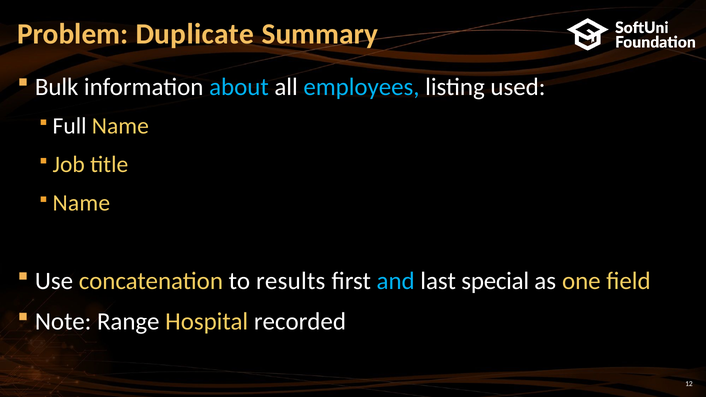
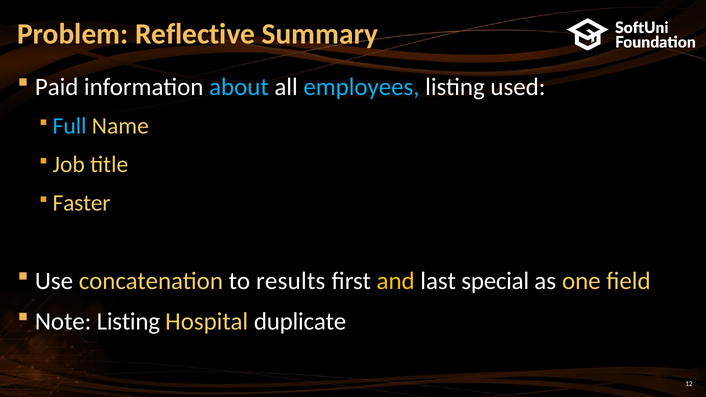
Duplicate: Duplicate -> Reflective
Bulk: Bulk -> Paid
Full colour: white -> light blue
Name at (81, 203): Name -> Faster
and colour: light blue -> yellow
Note Range: Range -> Listing
recorded: recorded -> duplicate
